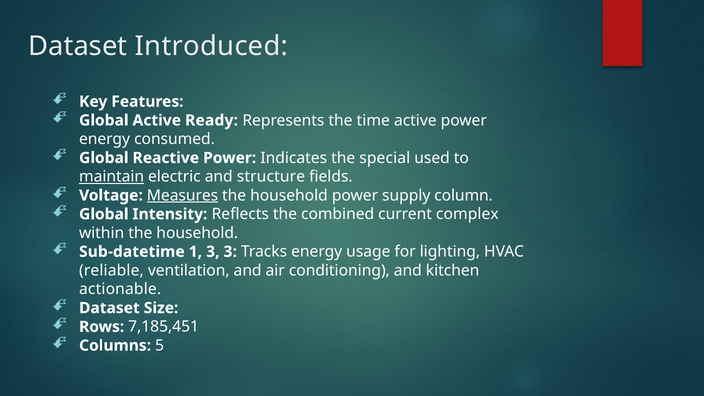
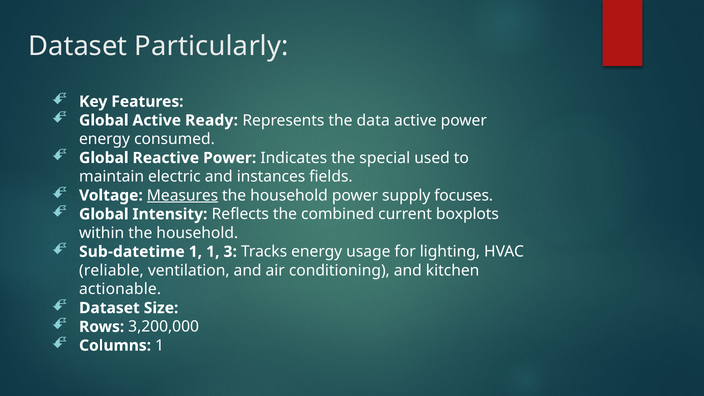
Introduced: Introduced -> Particularly
time: time -> data
maintain underline: present -> none
structure: structure -> instances
column: column -> focuses
complex: complex -> boxplots
1 3: 3 -> 1
7,185,451: 7,185,451 -> 3,200,000
Columns 5: 5 -> 1
